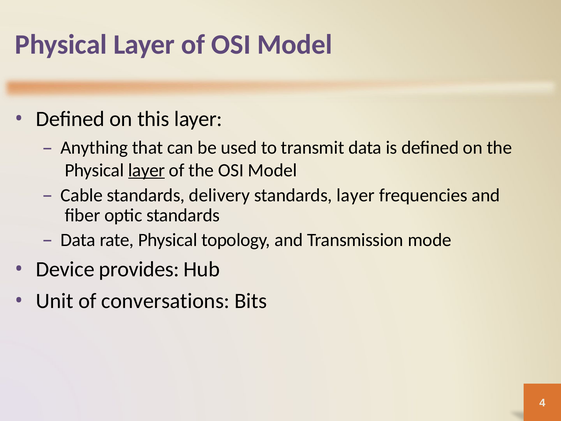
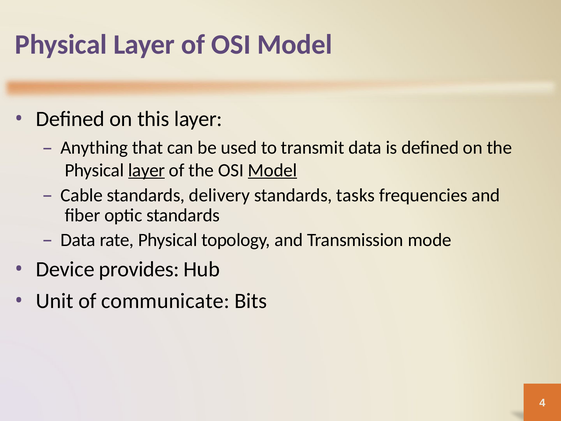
Model at (272, 170) underline: none -> present
standards layer: layer -> tasks
conversations: conversations -> communicate
